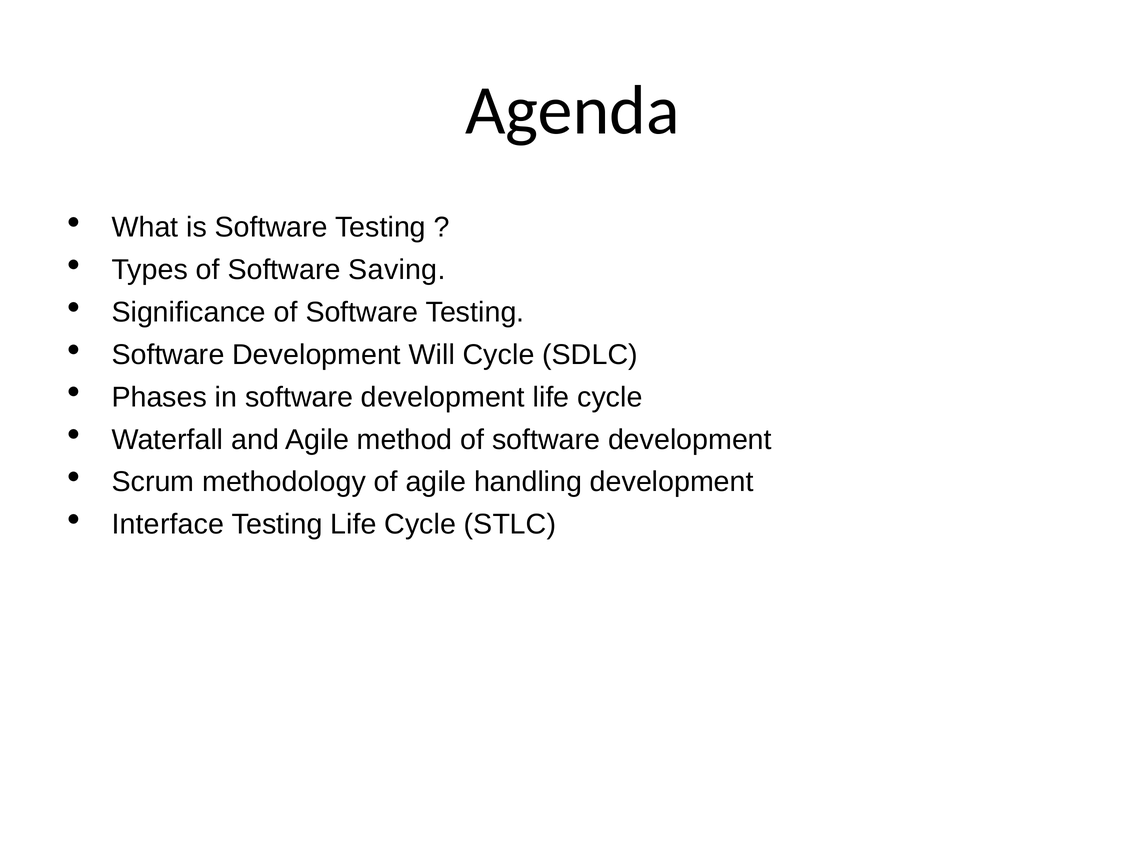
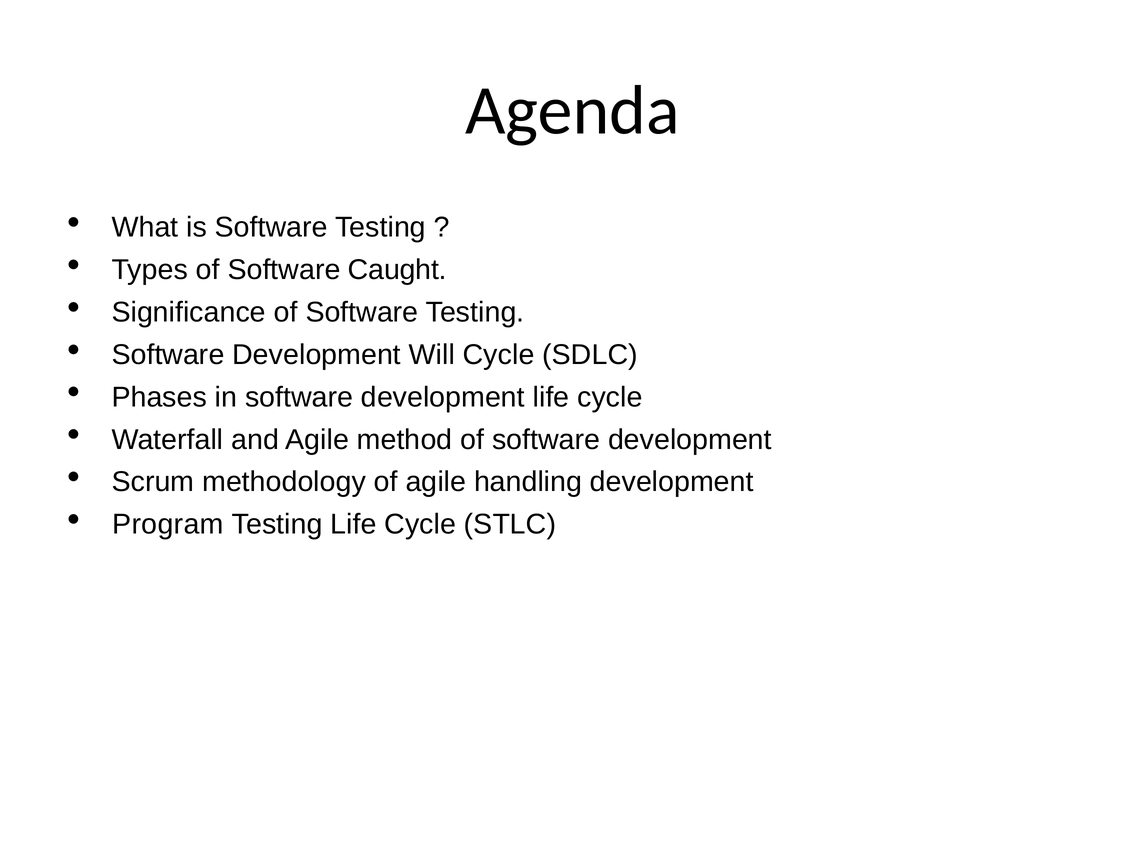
Saving: Saving -> Caught
Interface: Interface -> Program
